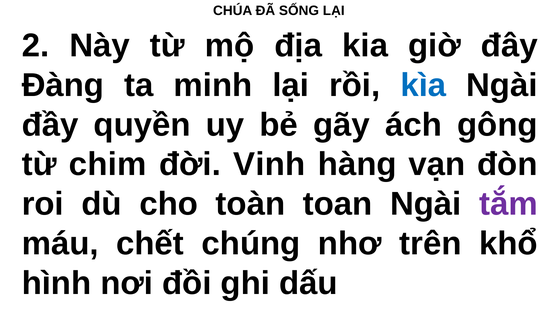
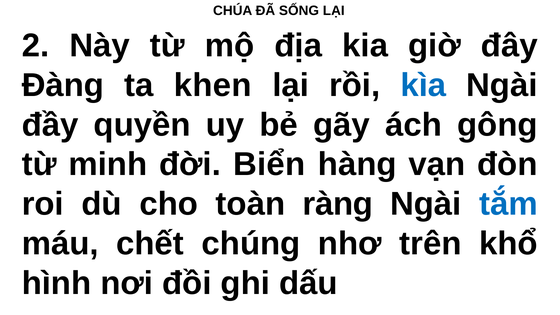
minh: minh -> khen
chim: chim -> minh
Vinh: Vinh -> Biển
toan: toan -> ràng
tắm colour: purple -> blue
